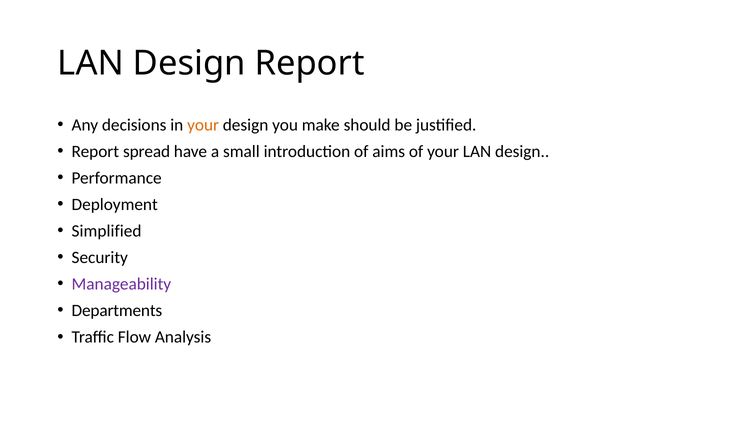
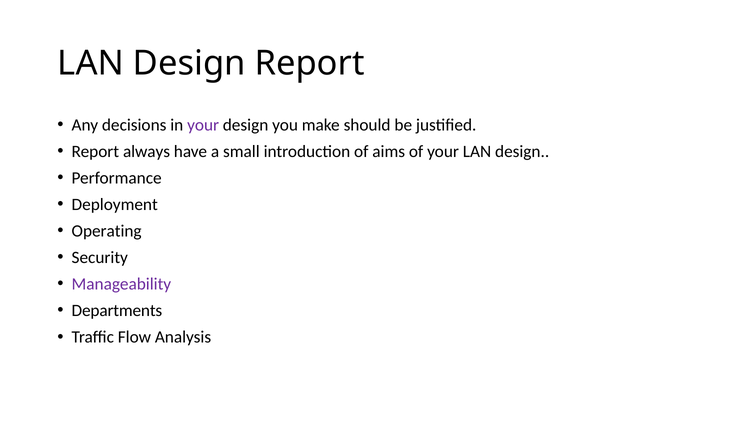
your at (203, 125) colour: orange -> purple
spread: spread -> always
Simplified: Simplified -> Operating
